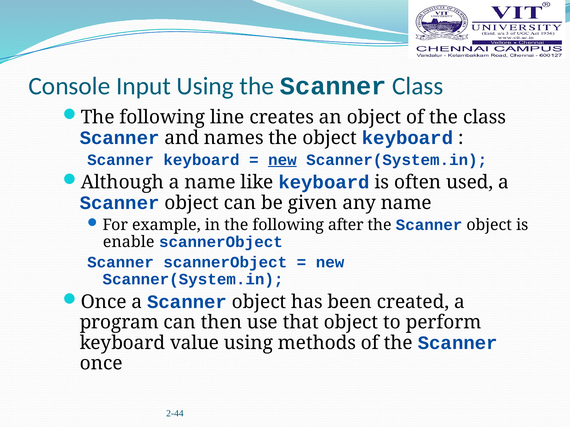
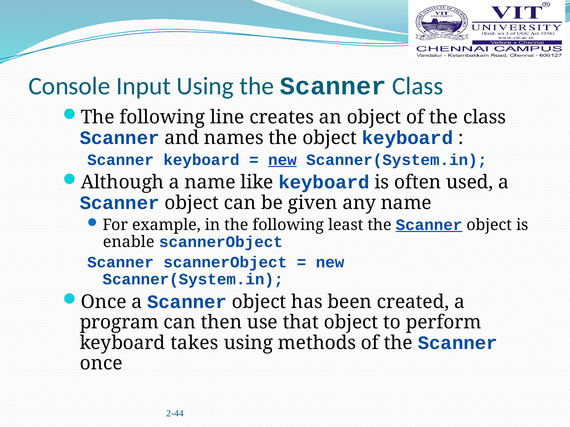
after: after -> least
Scanner at (429, 225) underline: none -> present
value: value -> takes
